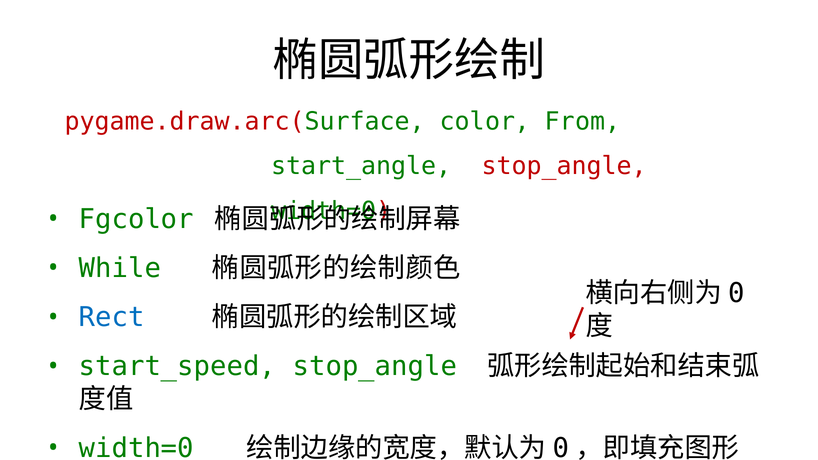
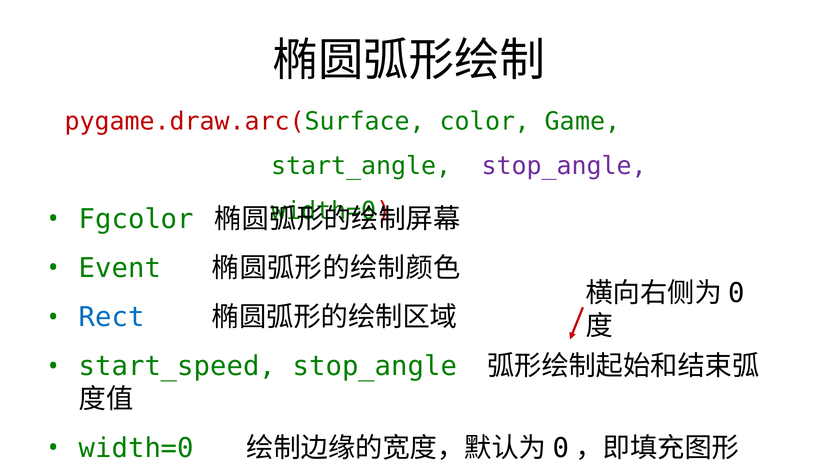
From: From -> Game
stop_angle at (564, 166) colour: red -> purple
While: While -> Event
